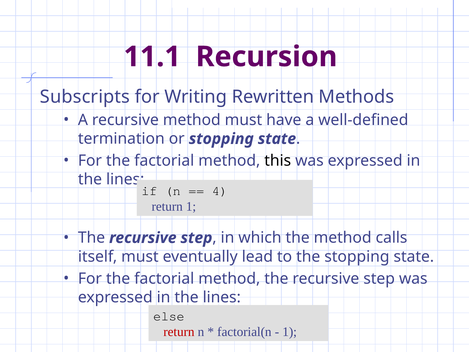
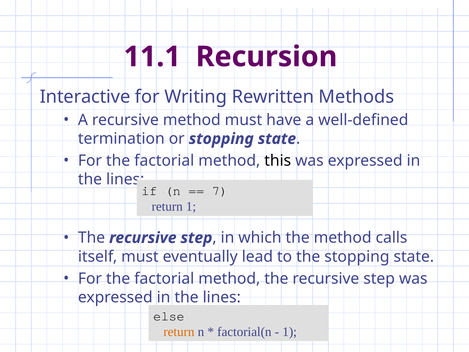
Subscripts: Subscripts -> Interactive
4: 4 -> 7
return at (179, 332) colour: red -> orange
